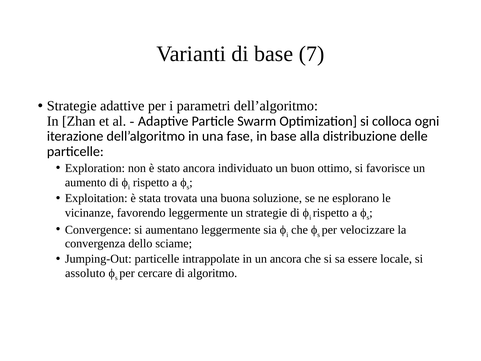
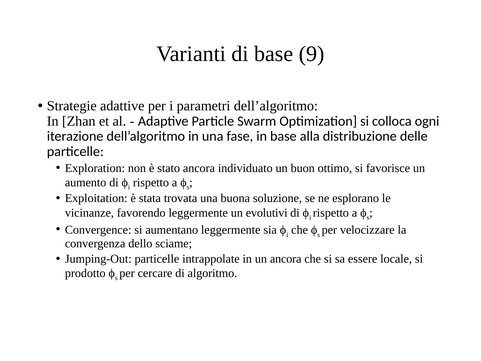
7: 7 -> 9
un strategie: strategie -> evolutivi
assoluto: assoluto -> prodotto
